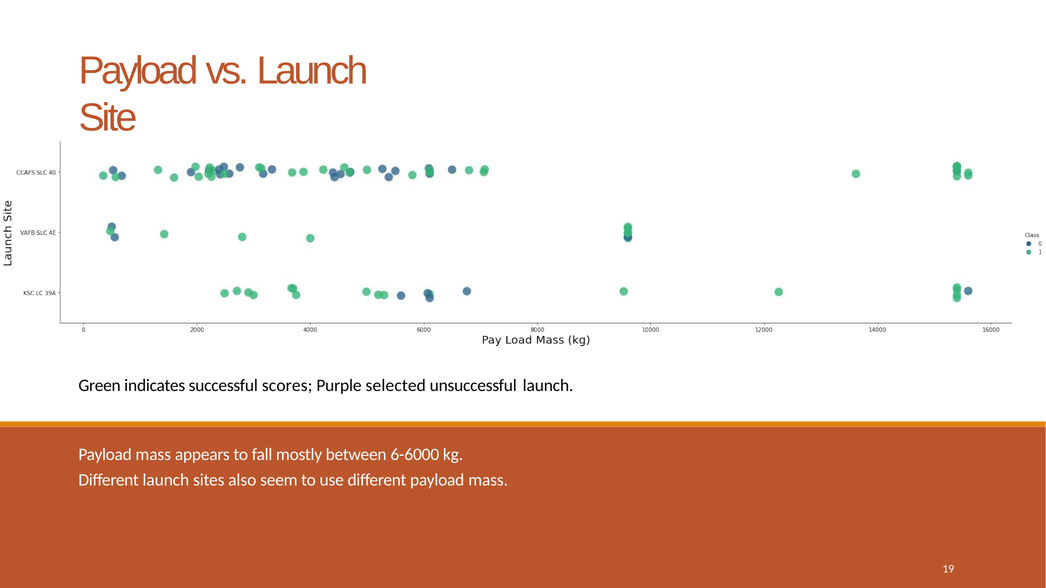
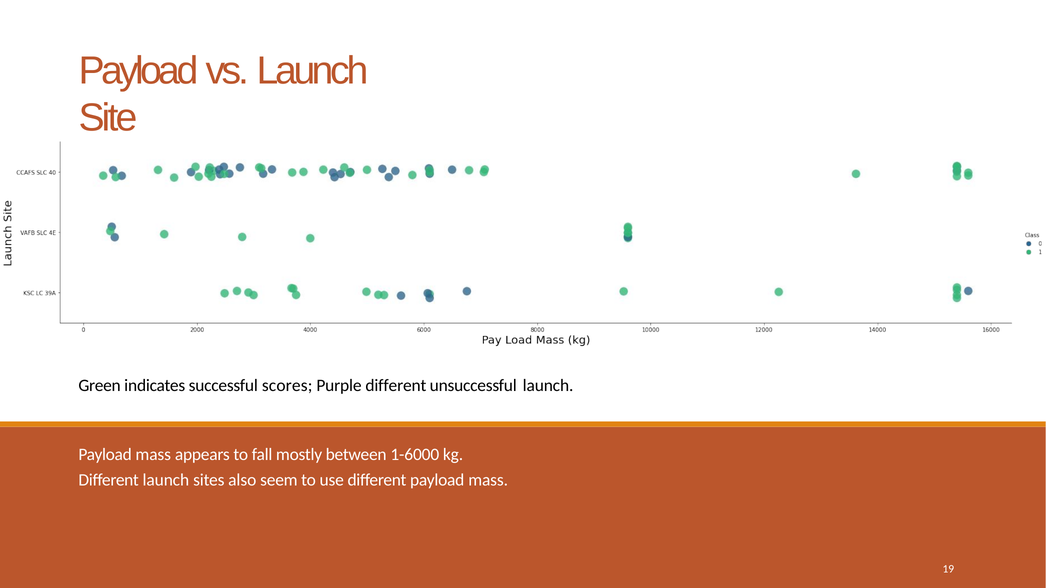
Purple selected: selected -> different
6-6000: 6-6000 -> 1-6000
